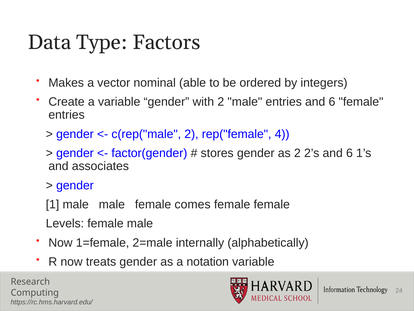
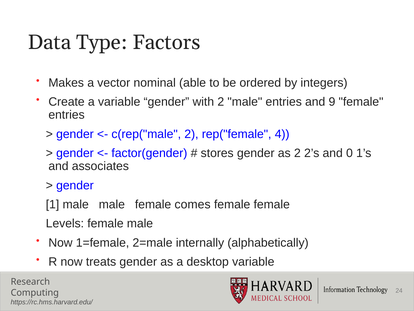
entries and 6: 6 -> 9
2’s and 6: 6 -> 0
notation: notation -> desktop
